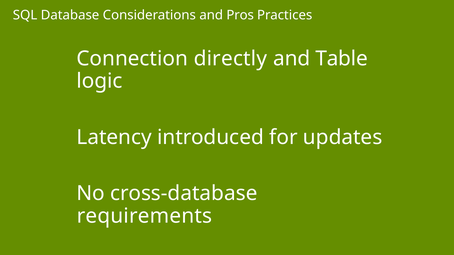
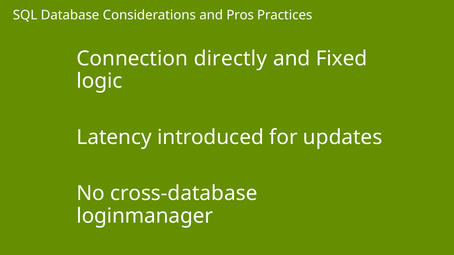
Table: Table -> Fixed
requirements: requirements -> loginmanager
